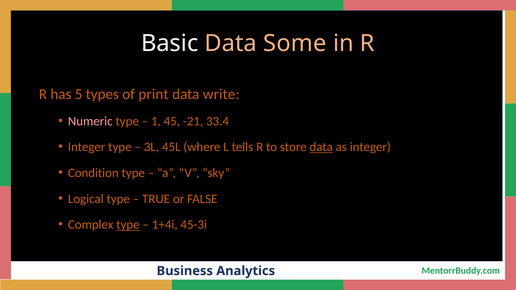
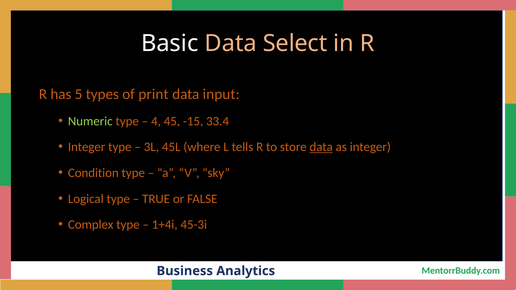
Some: Some -> Select
write: write -> input
Numeric colour: pink -> light green
1: 1 -> 4
-21: -21 -> -15
type at (128, 225) underline: present -> none
